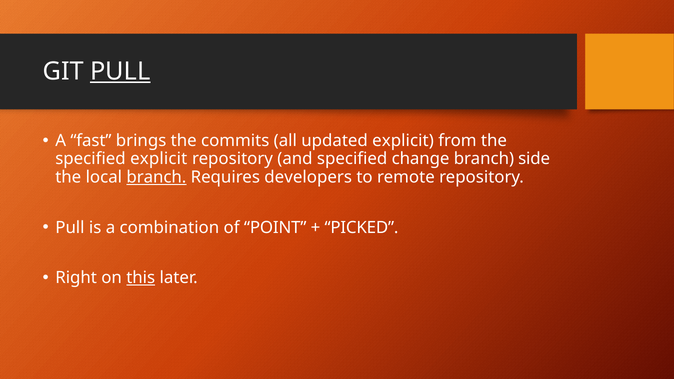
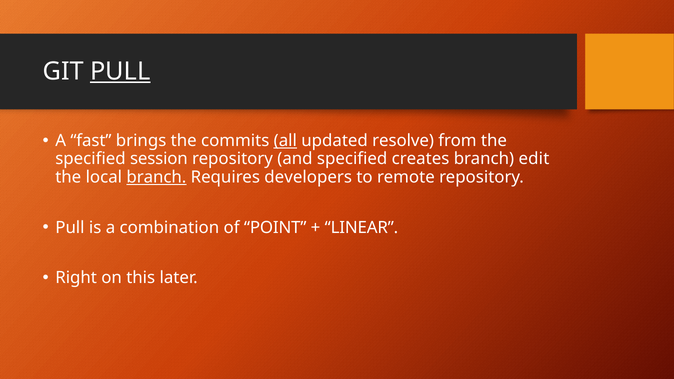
all underline: none -> present
updated explicit: explicit -> resolve
specified explicit: explicit -> session
change: change -> creates
side: side -> edit
PICKED: PICKED -> LINEAR
this underline: present -> none
